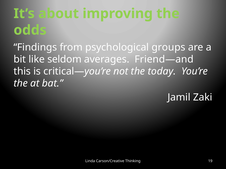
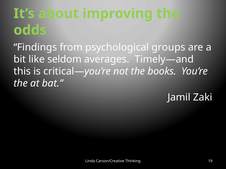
Friend—and: Friend—and -> Timely—and
today: today -> books
